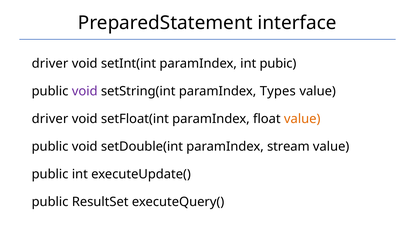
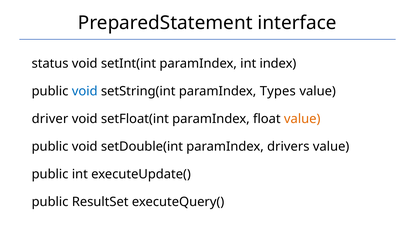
driver at (50, 64): driver -> status
pubic: pubic -> index
void at (85, 91) colour: purple -> blue
stream: stream -> drivers
